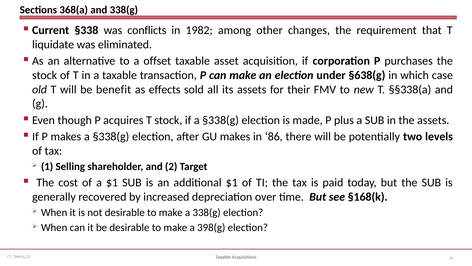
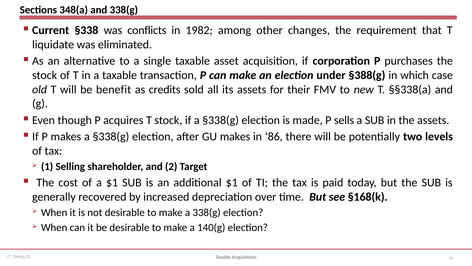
368(a: 368(a -> 348(a
offset: offset -> single
§638(g: §638(g -> §388(g
effects: effects -> credits
plus: plus -> sells
398(g: 398(g -> 140(g
